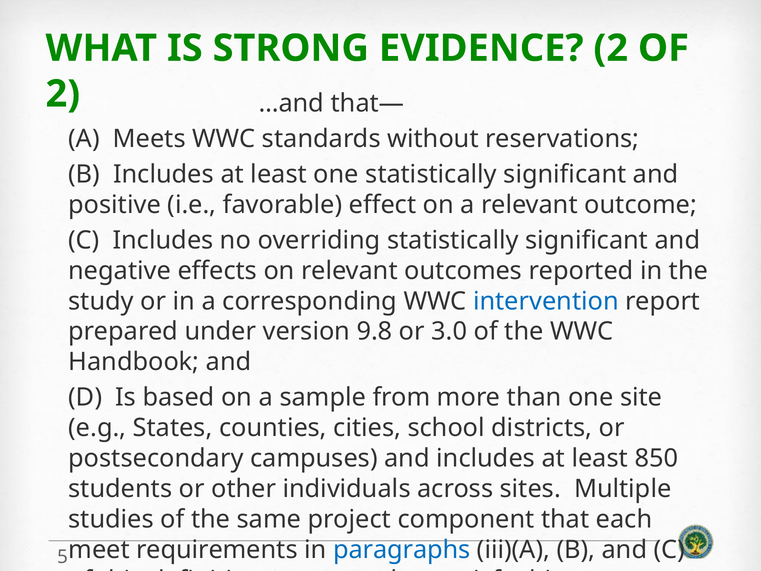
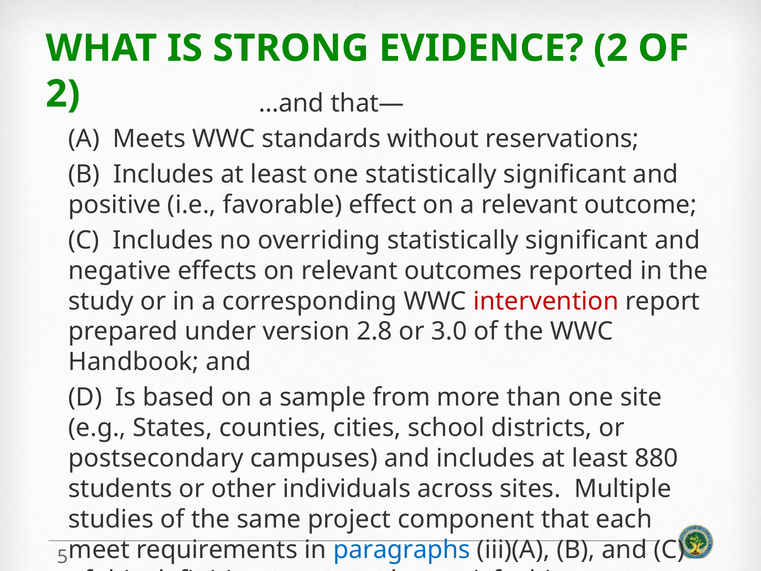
intervention colour: blue -> red
9.8: 9.8 -> 2.8
850: 850 -> 880
